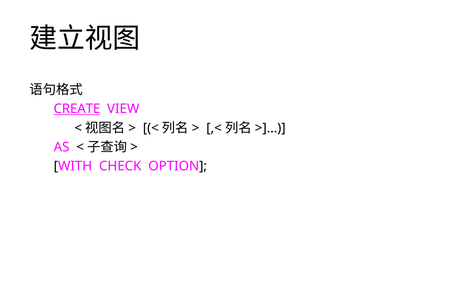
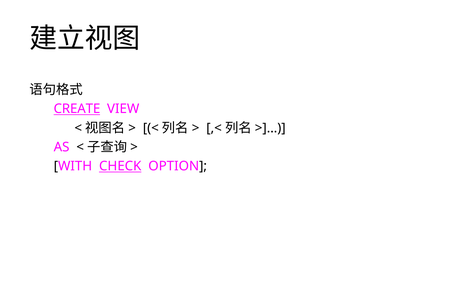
CHECK underline: none -> present
